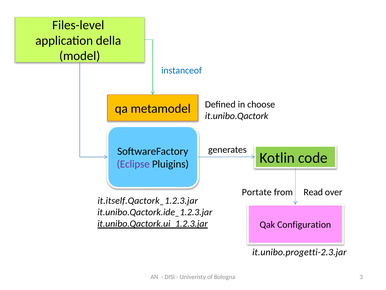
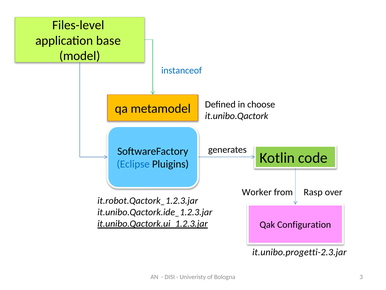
della: della -> base
Eclipse colour: purple -> blue
Portate: Portate -> Worker
Read: Read -> Rasp
it.itself.Qactork_1.2.3.jar: it.itself.Qactork_1.2.3.jar -> it.robot.Qactork_1.2.3.jar
